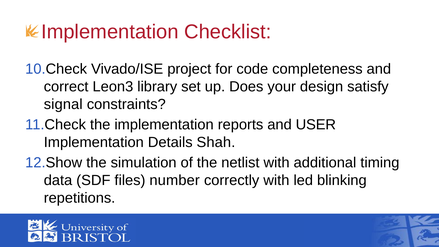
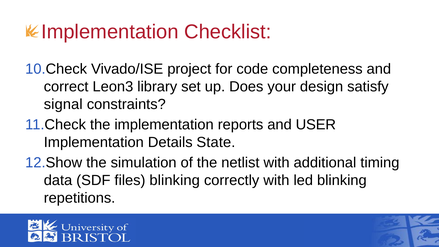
Shah: Shah -> State
files number: number -> blinking
